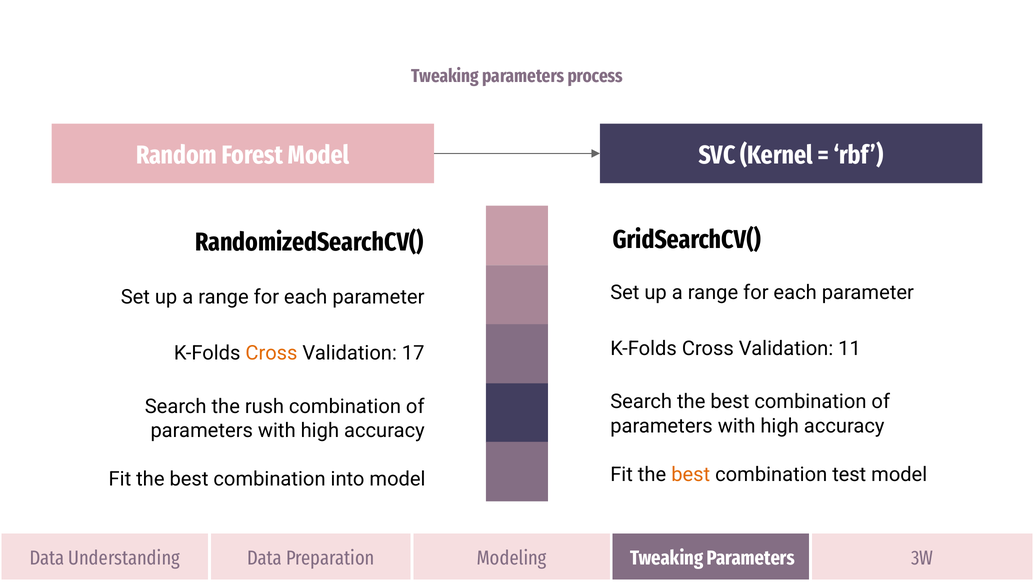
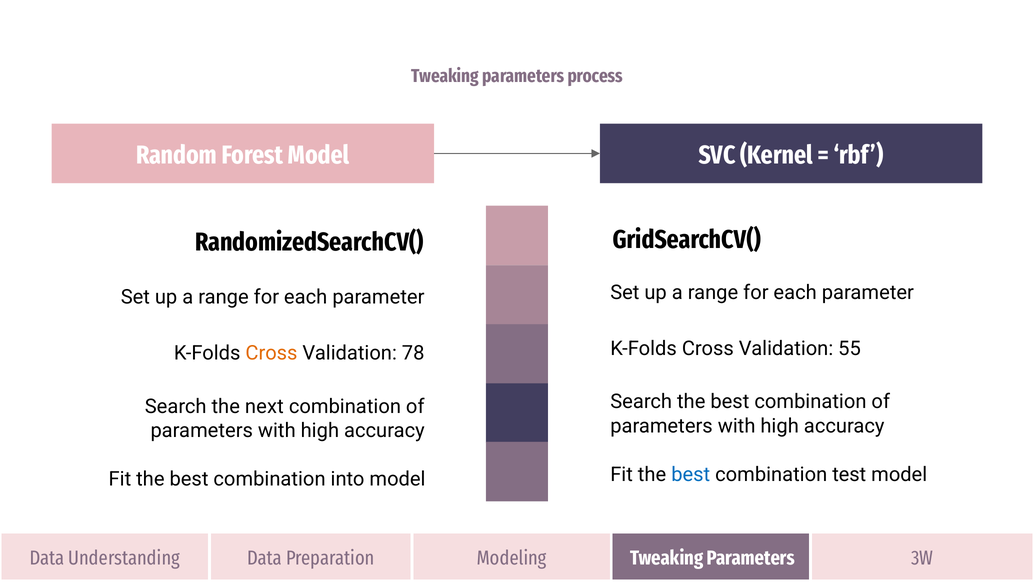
11: 11 -> 55
17: 17 -> 78
rush: rush -> next
best at (691, 474) colour: orange -> blue
